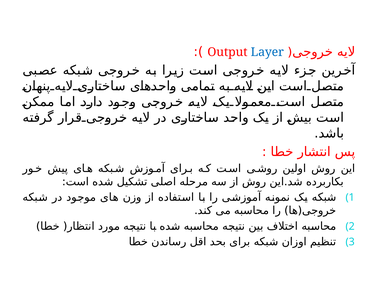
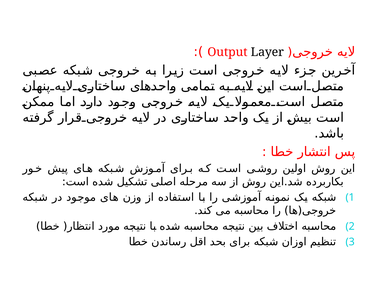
Layer colour: blue -> black
